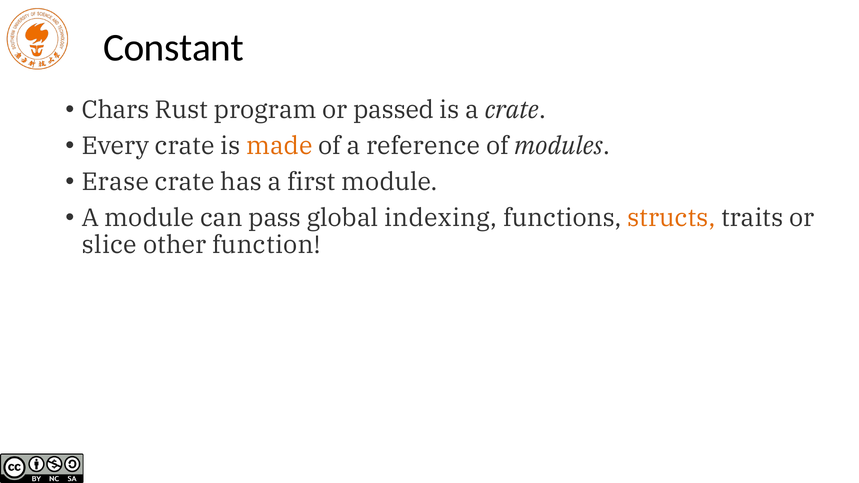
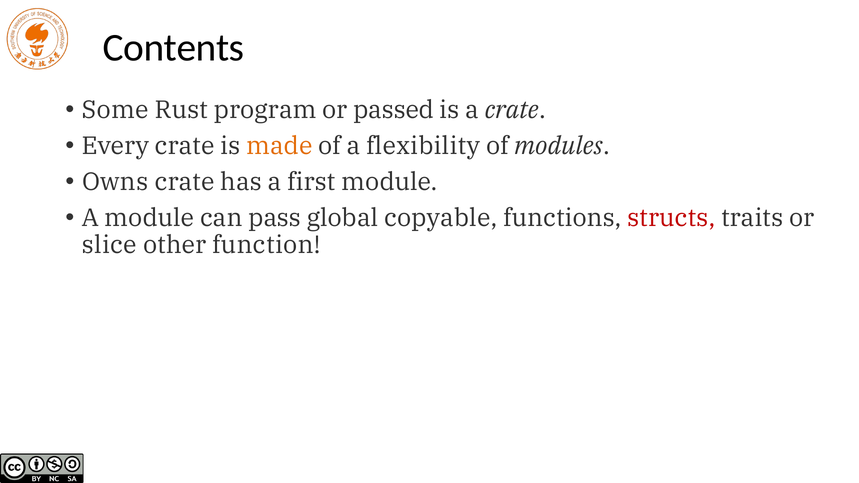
Constant: Constant -> Contents
Chars: Chars -> Some
reference: reference -> flexibility
Erase: Erase -> Owns
indexing: indexing -> copyable
structs colour: orange -> red
